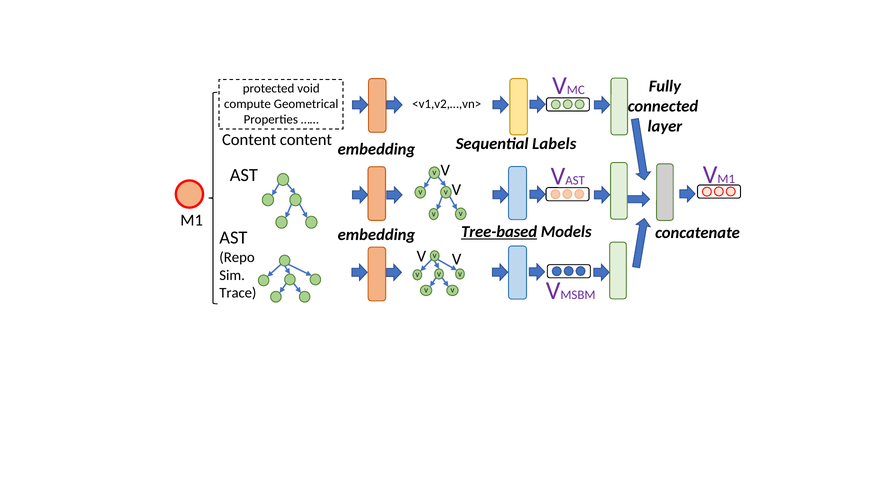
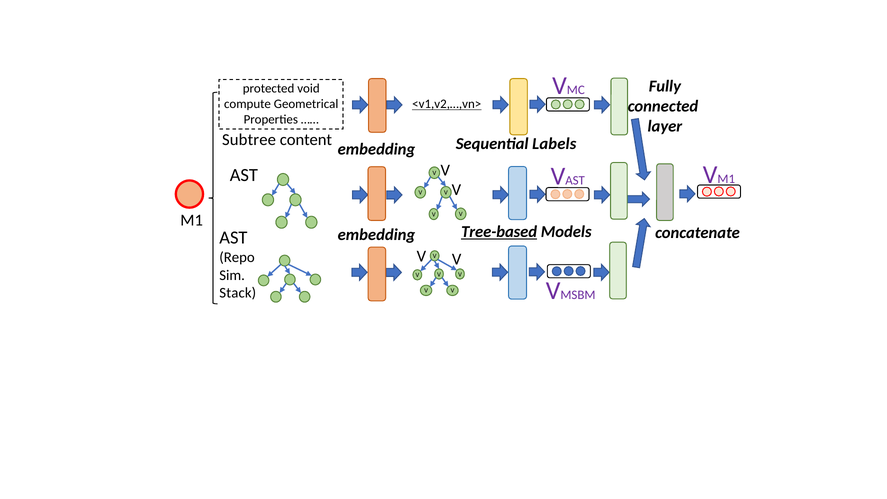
<v1,v2,…,vn> underline: none -> present
Content at (249, 140): Content -> Subtree
Trace: Trace -> Stack
